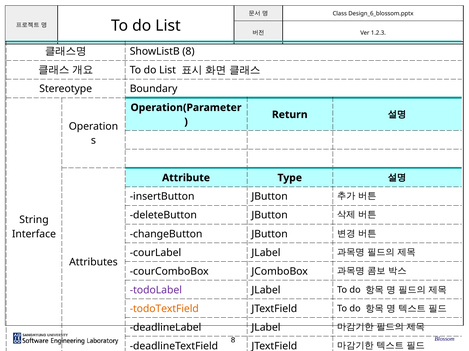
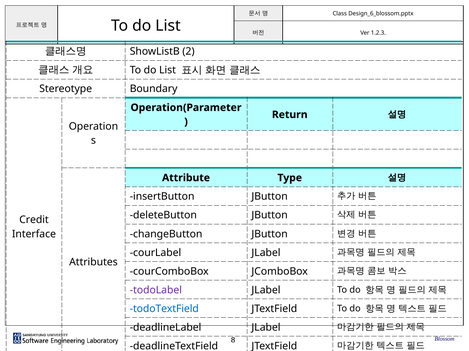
8: 8 -> 2
String: String -> Credit
todoTextField colour: orange -> blue
